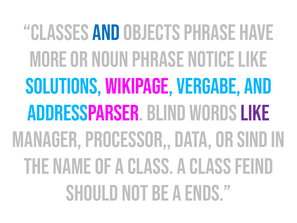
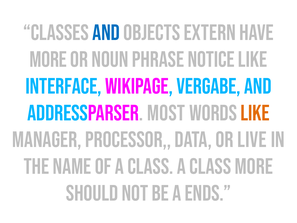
objects phrase: phrase -> extern
solutions: solutions -> interface
Blind: Blind -> Most
like at (255, 113) colour: purple -> orange
Sind: Sind -> Live
class Feind: Feind -> More
